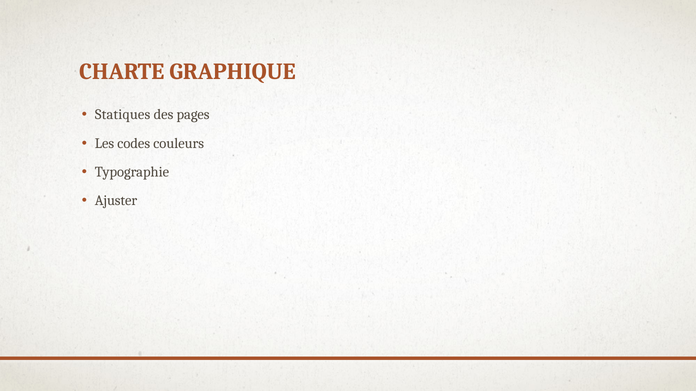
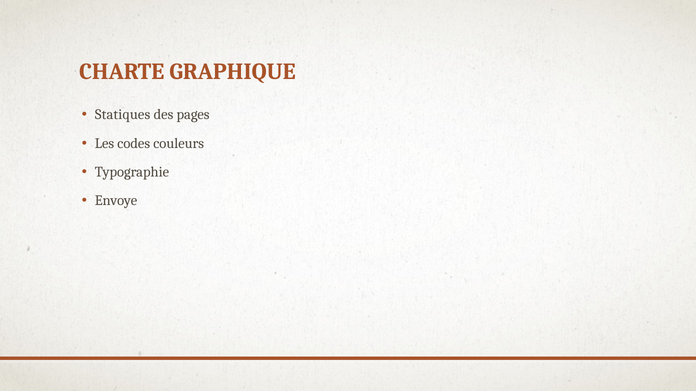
Ajuster: Ajuster -> Envoye
